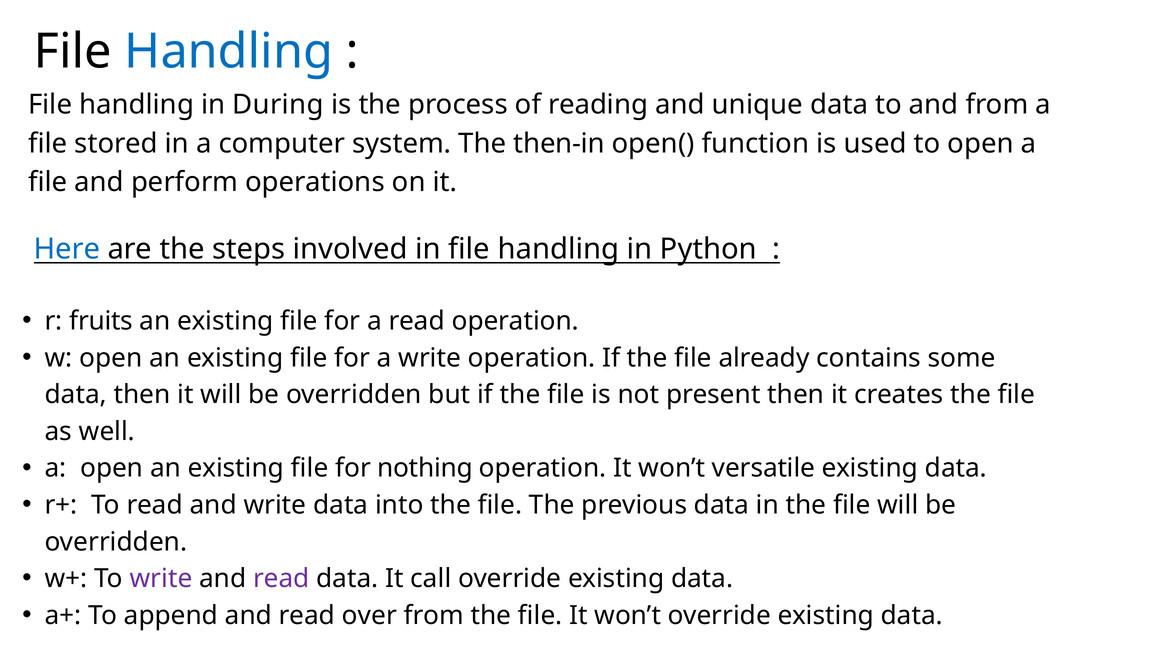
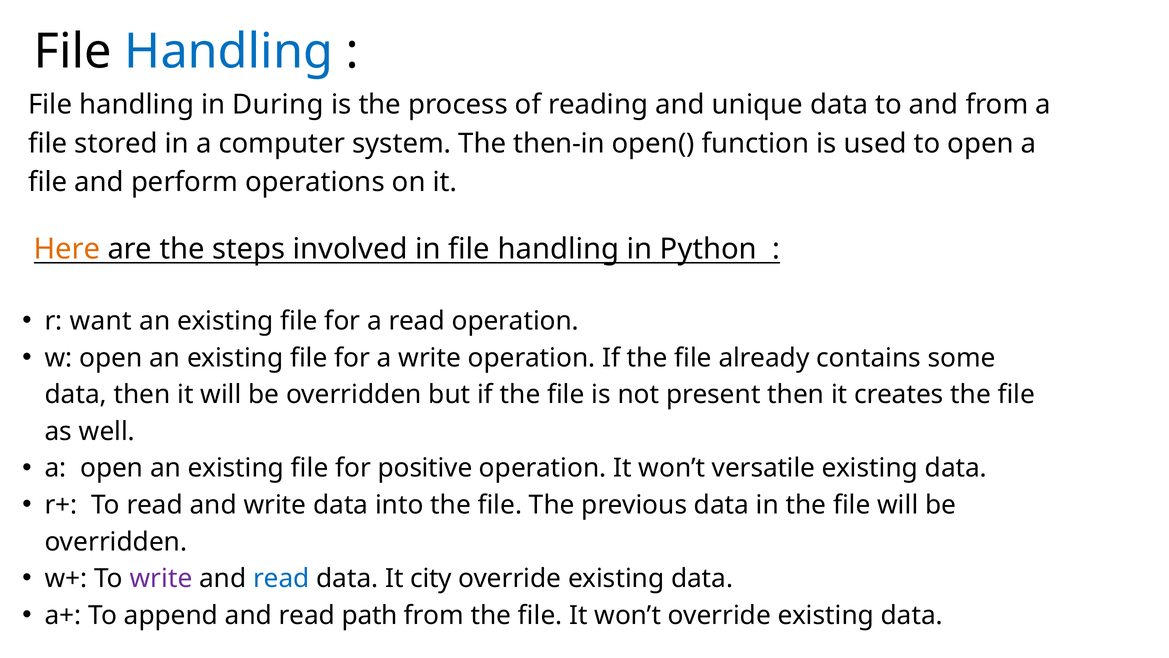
Here colour: blue -> orange
fruits: fruits -> want
nothing: nothing -> positive
read at (281, 578) colour: purple -> blue
call: call -> city
over: over -> path
